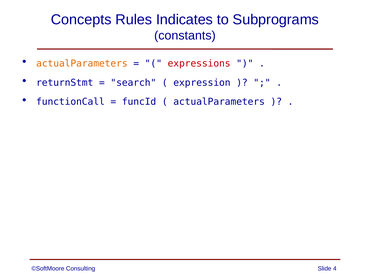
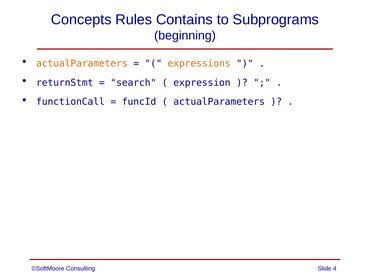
Indicates: Indicates -> Contains
constants: constants -> beginning
expressions colour: red -> orange
